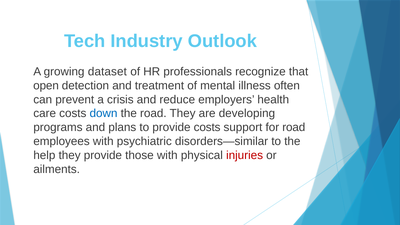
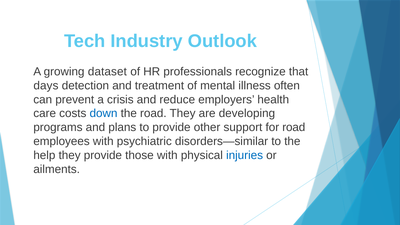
open: open -> days
provide costs: costs -> other
injuries colour: red -> blue
